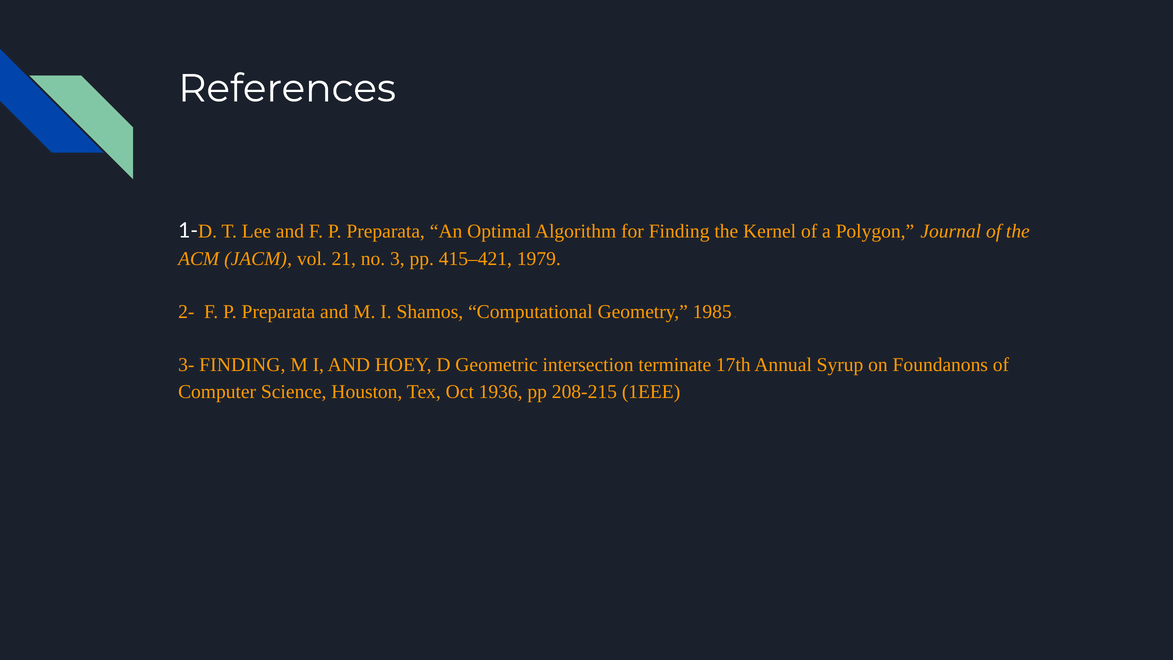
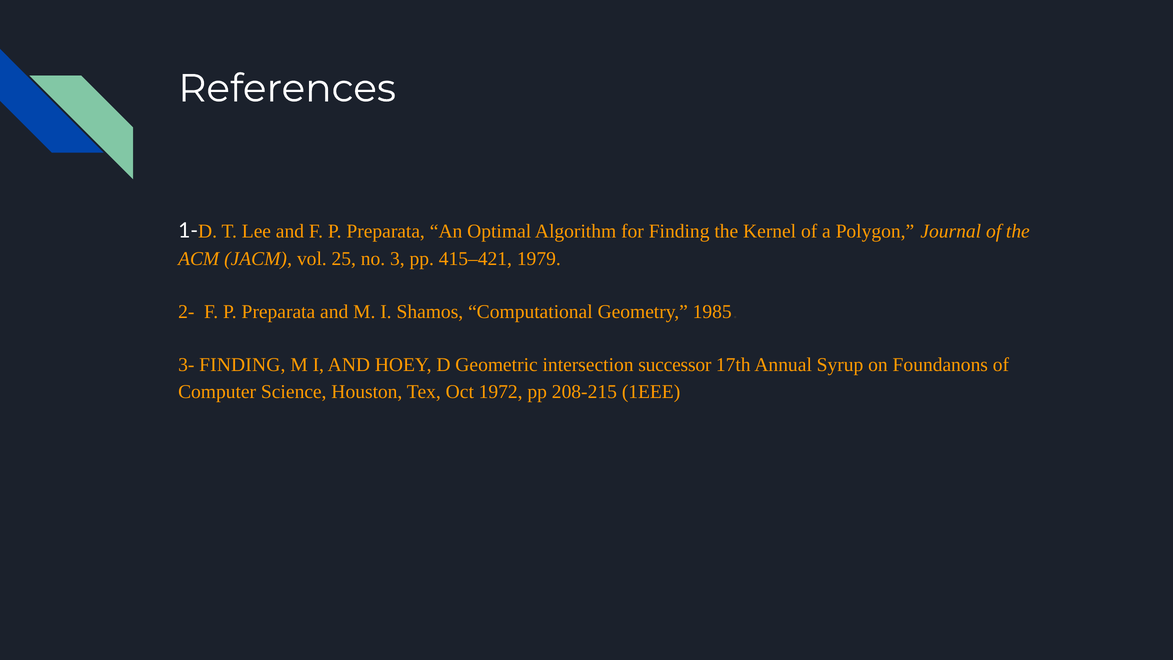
21: 21 -> 25
terminate: terminate -> successor
1936: 1936 -> 1972
